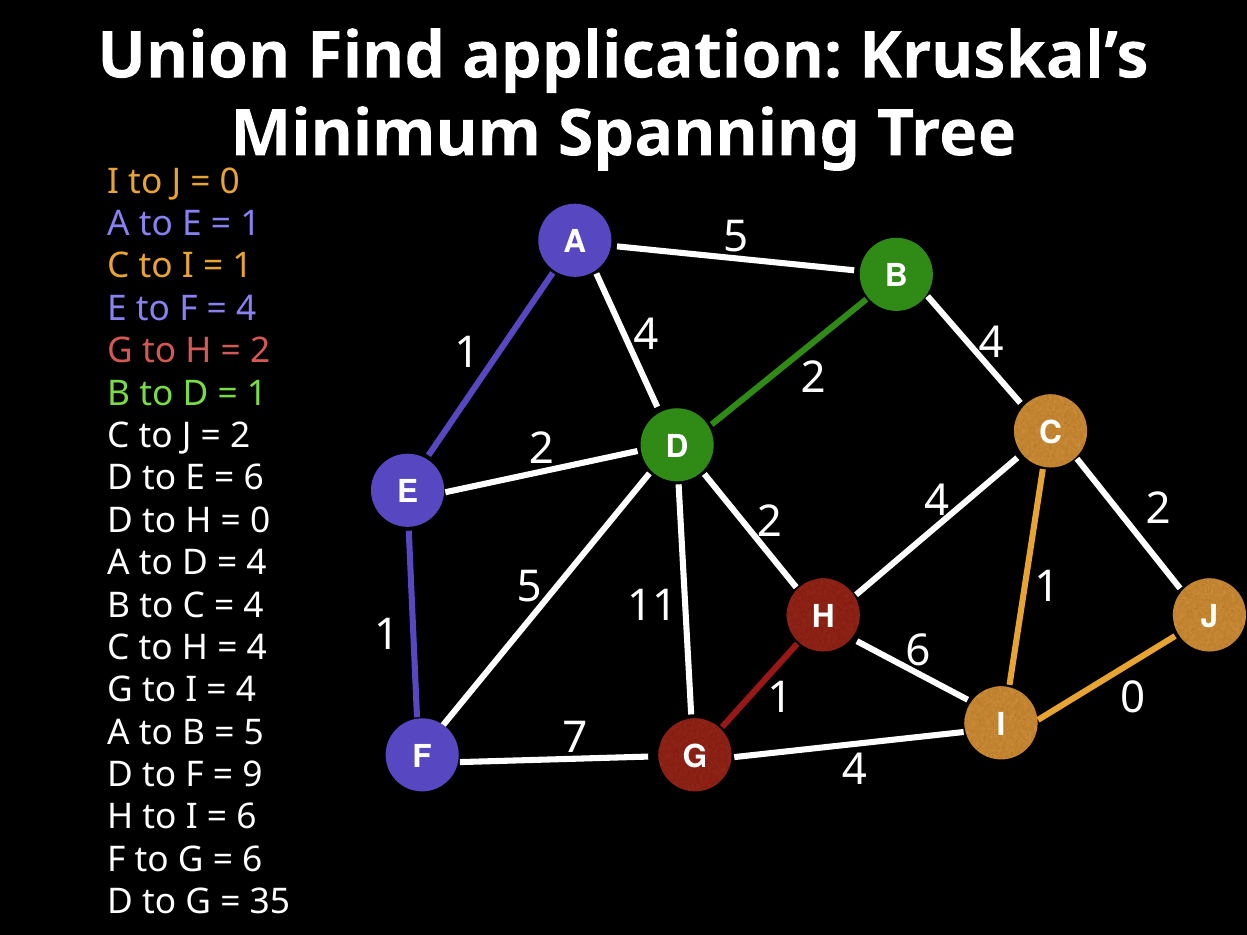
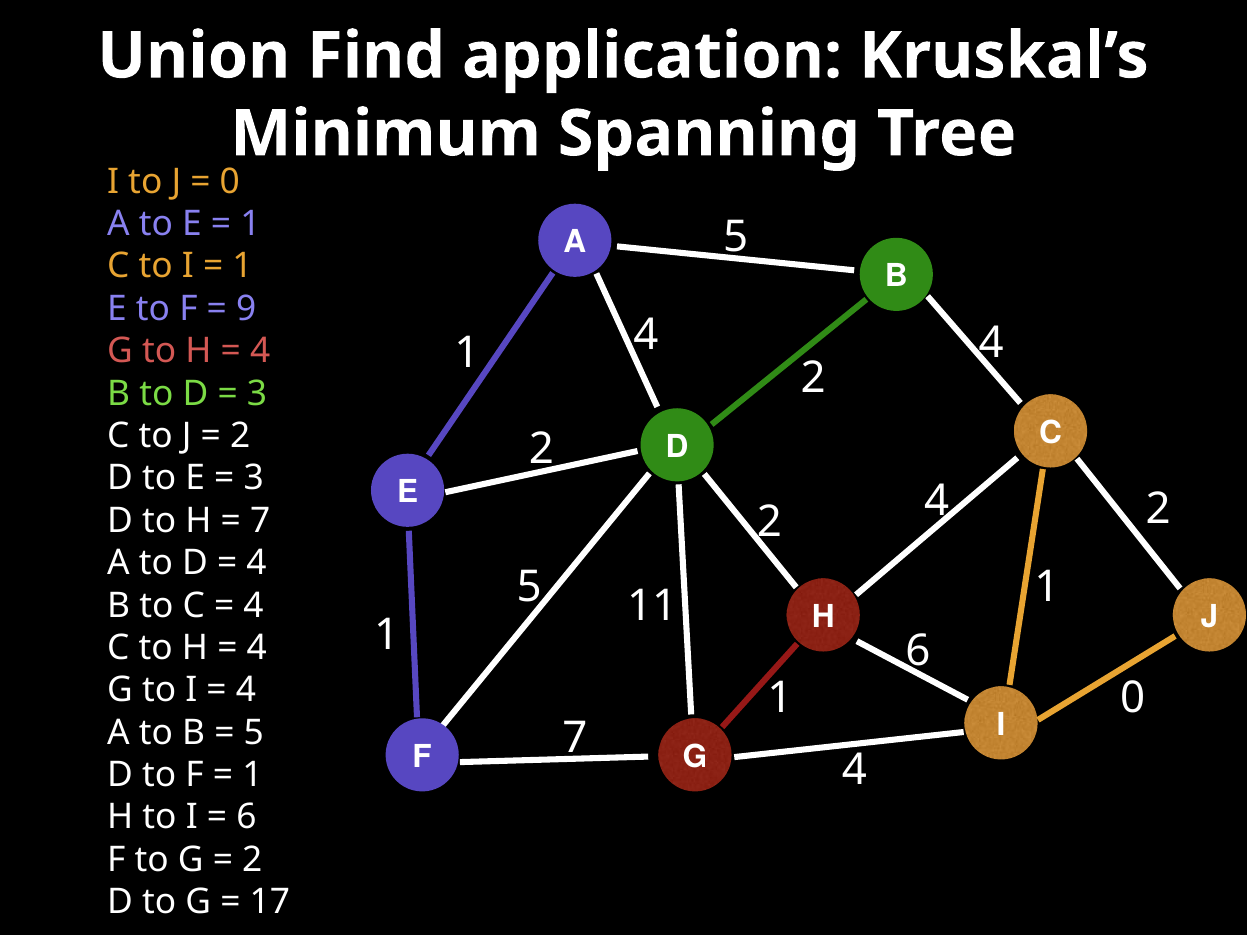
4 at (246, 309): 4 -> 9
2 at (260, 351): 2 -> 4
1 at (257, 394): 1 -> 3
6 at (254, 478): 6 -> 3
0 at (260, 521): 0 -> 7
9 at (252, 775): 9 -> 1
6 at (252, 860): 6 -> 2
35: 35 -> 17
